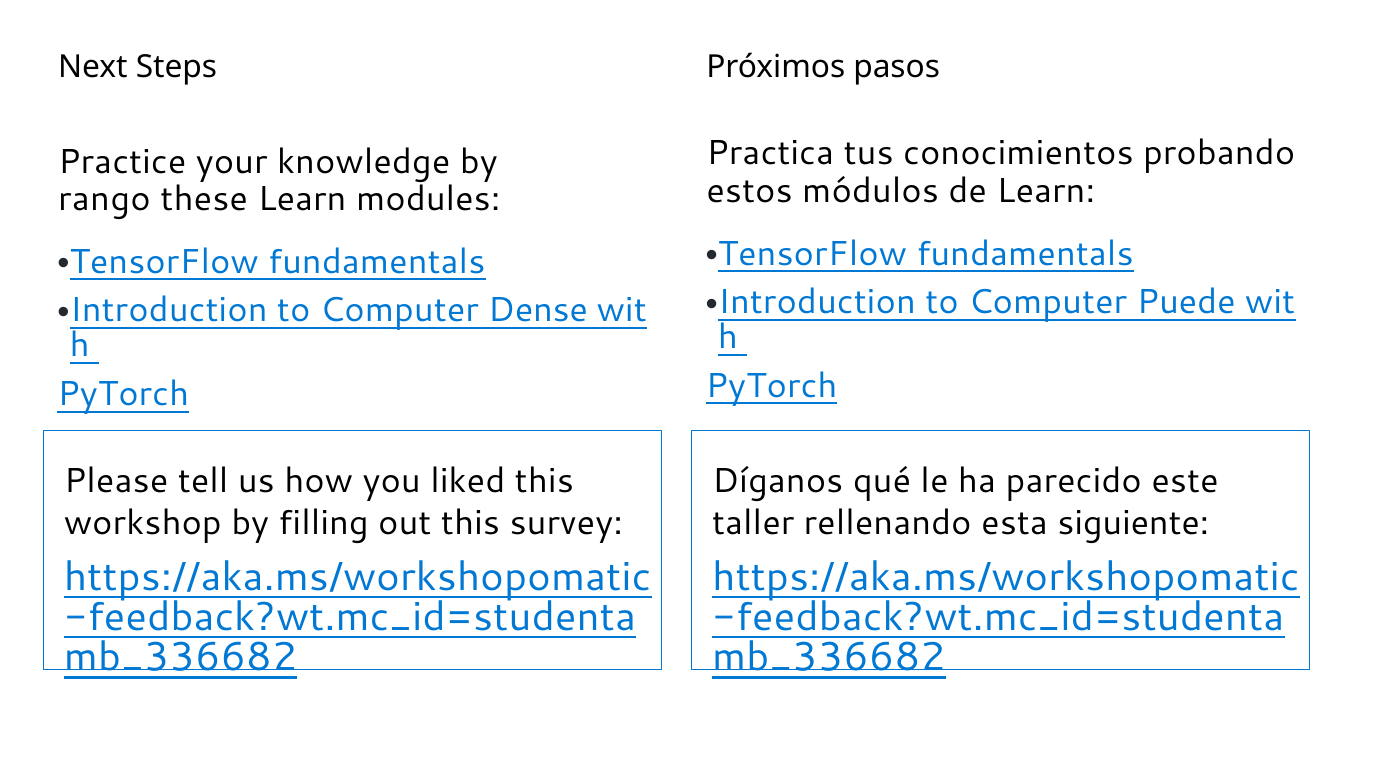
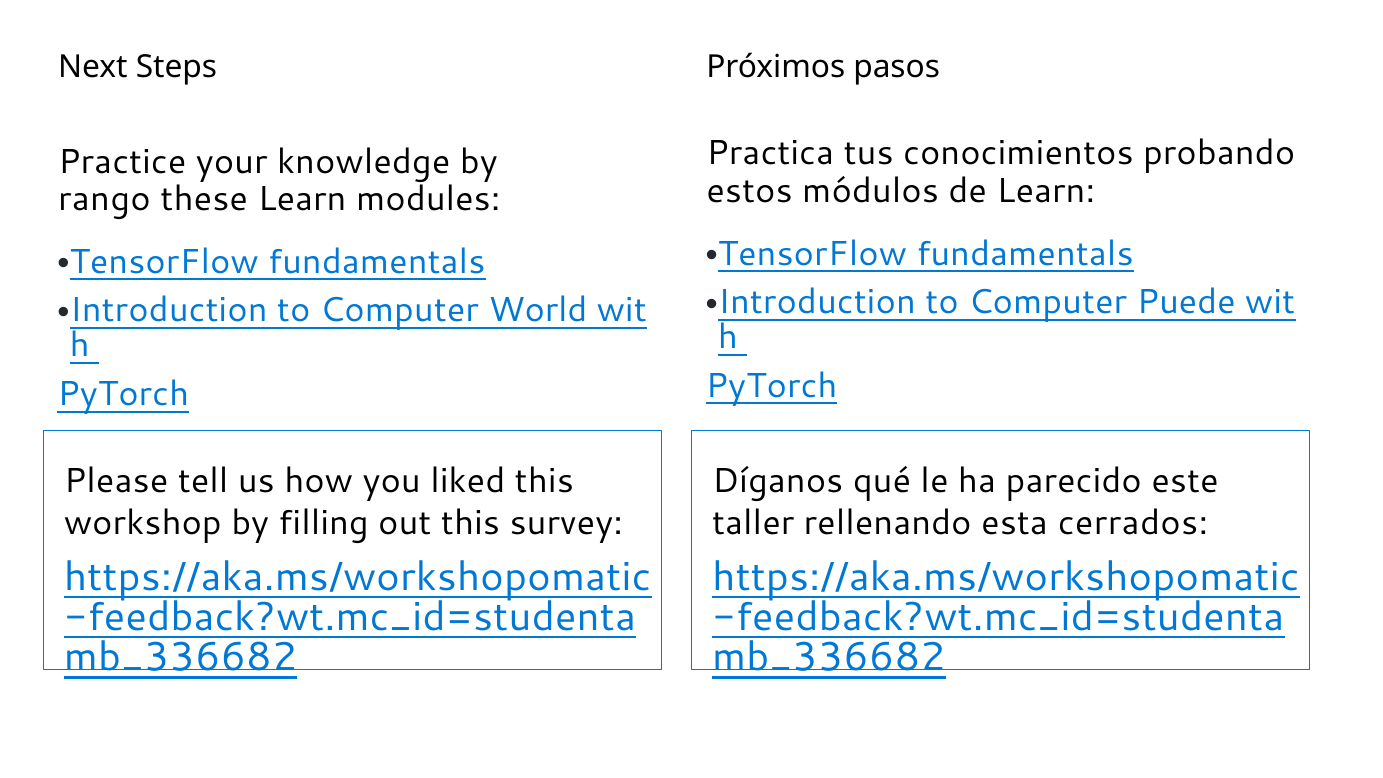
Dense: Dense -> World
siguiente: siguiente -> cerrados
